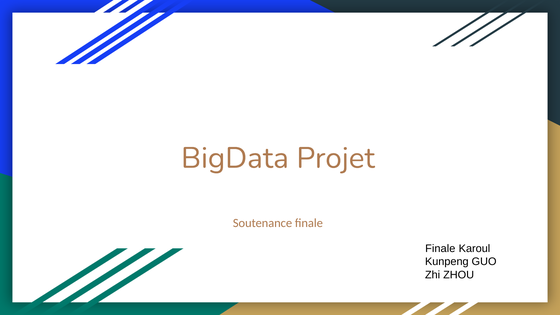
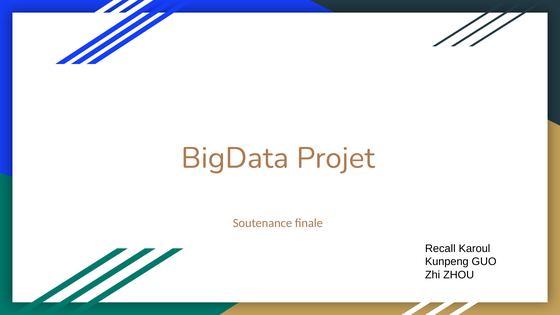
Finale at (440, 249): Finale -> Recall
